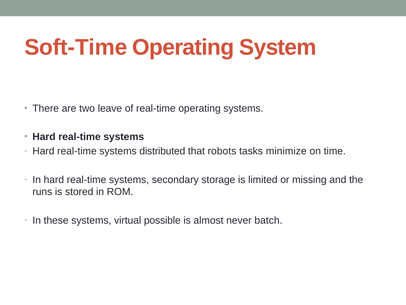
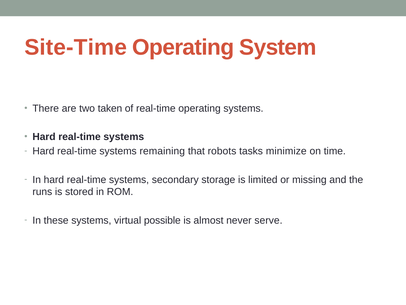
Soft-Time: Soft-Time -> Site-Time
leave: leave -> taken
distributed: distributed -> remaining
batch: batch -> serve
